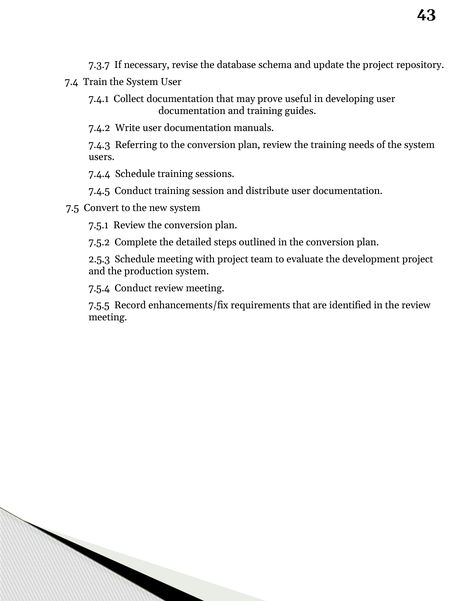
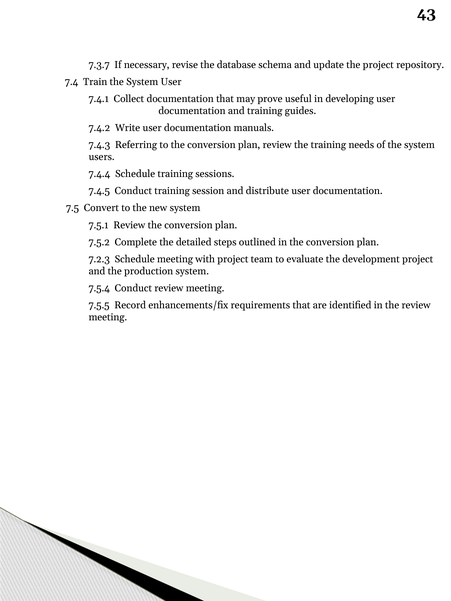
2.5.3: 2.5.3 -> 7.2.3
